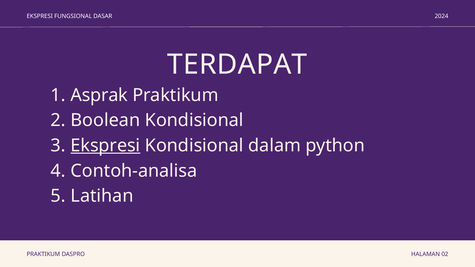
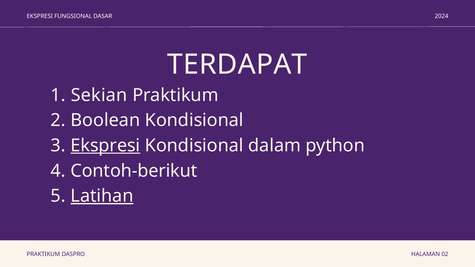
Asprak: Asprak -> Sekian
Contoh-analisa: Contoh-analisa -> Contoh-berikut
Latihan underline: none -> present
